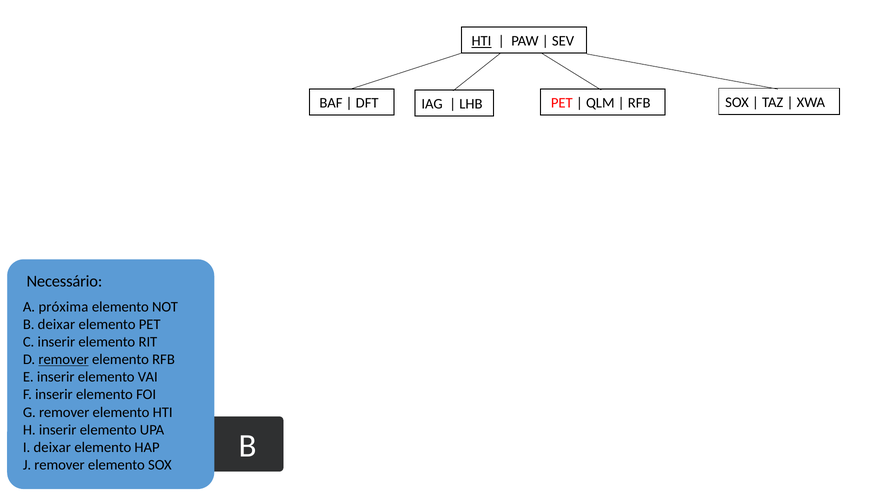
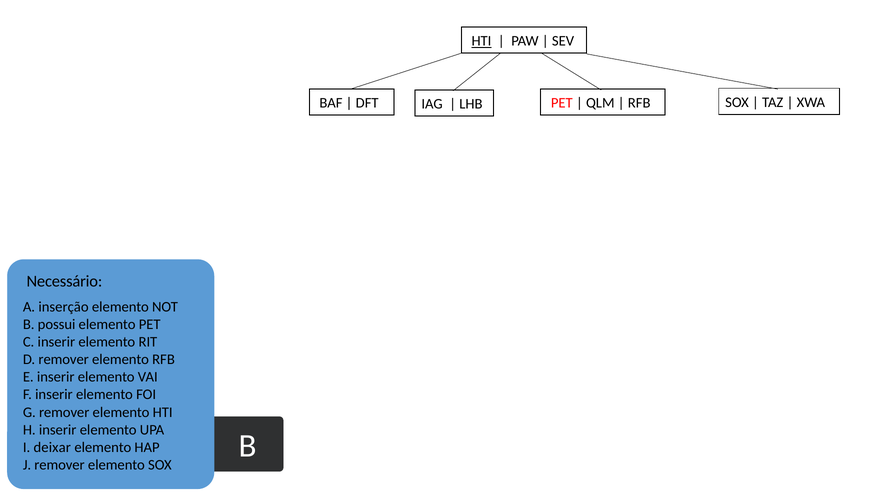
próxima: próxima -> inserção
B deixar: deixar -> possui
remover at (64, 359) underline: present -> none
